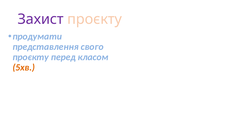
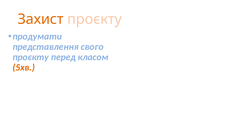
Захист colour: purple -> orange
